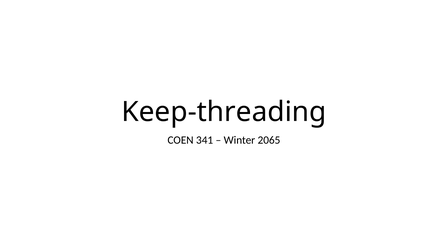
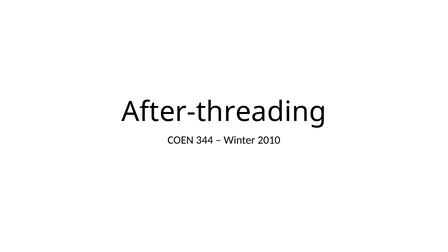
Keep-threading: Keep-threading -> After-threading
341: 341 -> 344
2065: 2065 -> 2010
